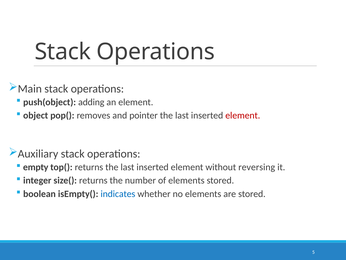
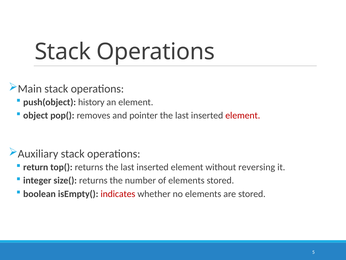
adding: adding -> history
empty: empty -> return
indicates colour: blue -> red
